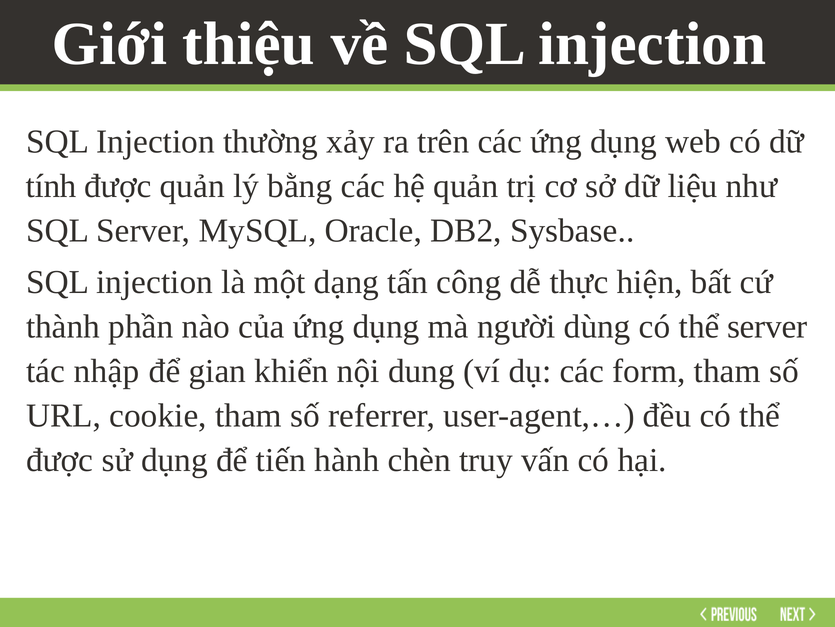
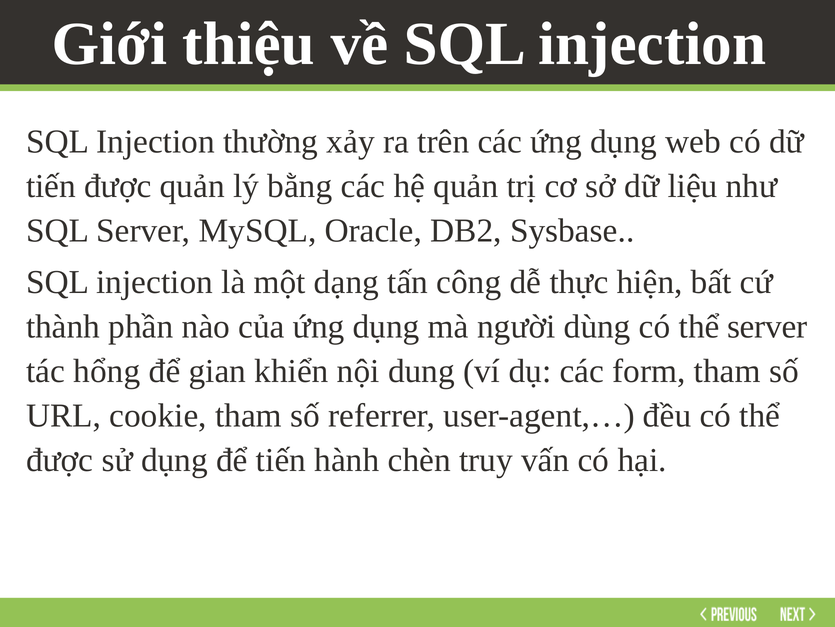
tính at (51, 186): tính -> tiến
nhập: nhập -> hổng
